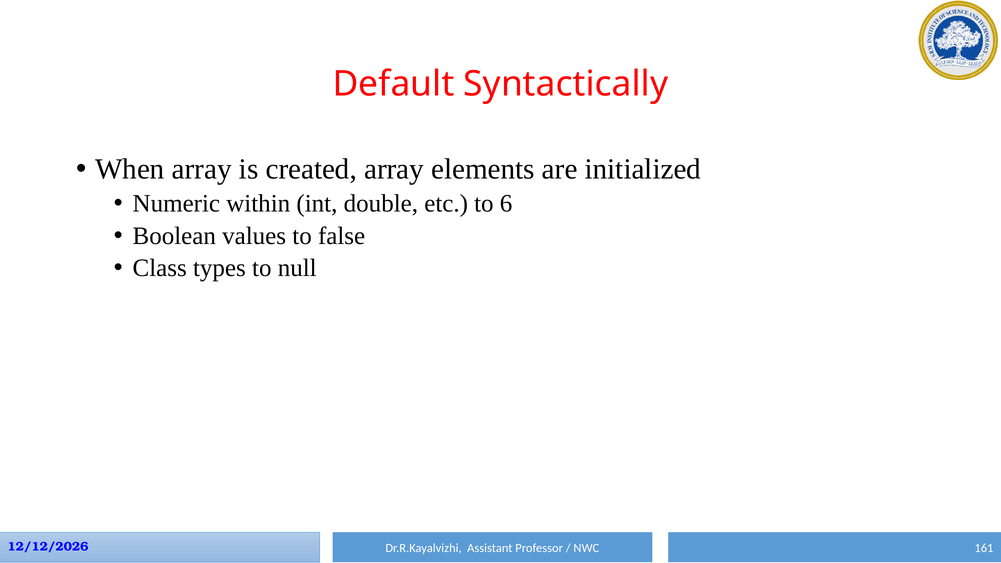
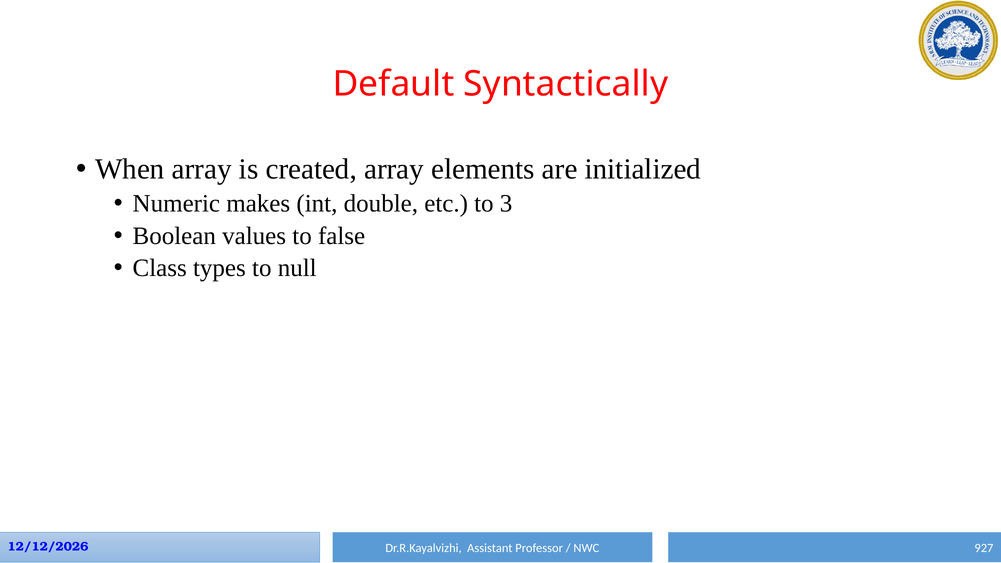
within: within -> makes
6: 6 -> 3
161: 161 -> 927
